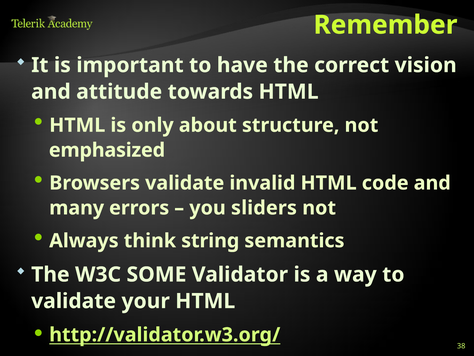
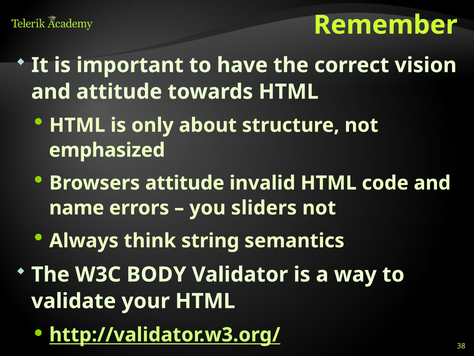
Browsers validate: validate -> attitude
many: many -> name
SOME: SOME -> BODY
